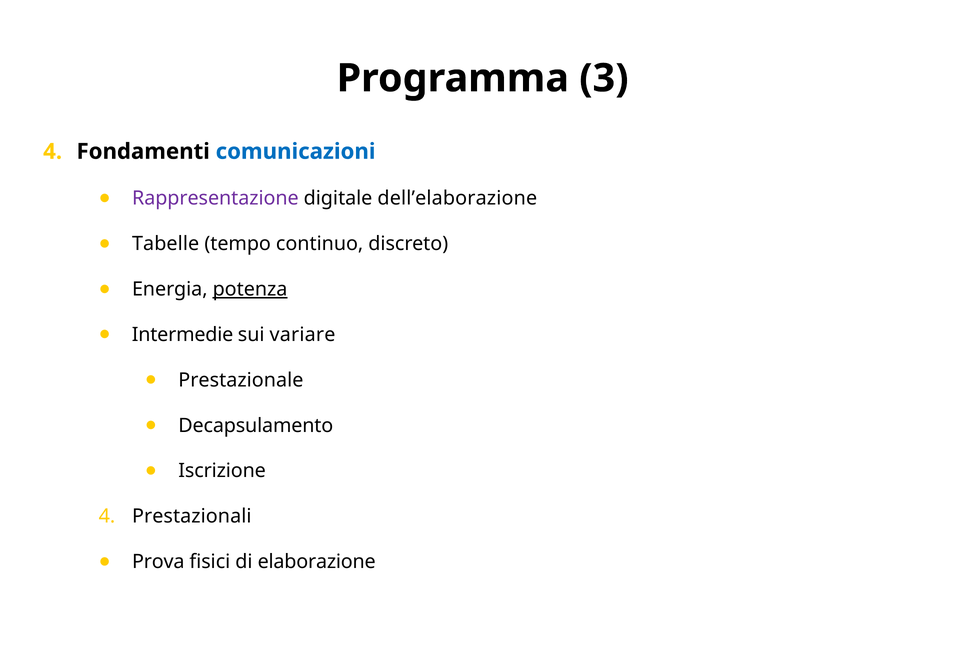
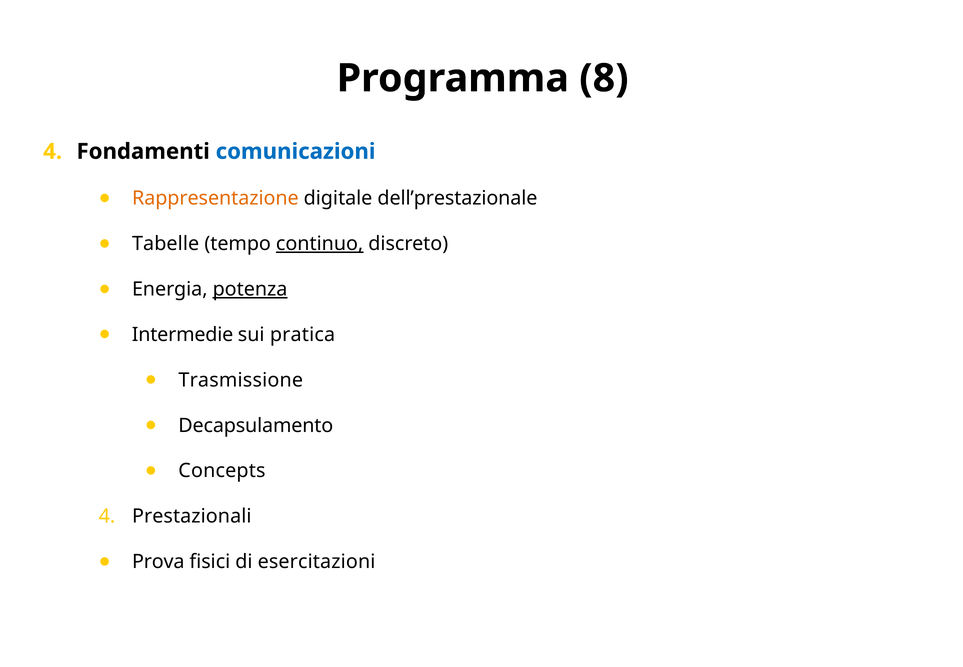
3: 3 -> 8
Rappresentazione colour: purple -> orange
dell’elaborazione: dell’elaborazione -> dell’prestazionale
continuo underline: none -> present
variare: variare -> pratica
Prestazionale: Prestazionale -> Trasmissione
Iscrizione: Iscrizione -> Concepts
elaborazione: elaborazione -> esercitazioni
